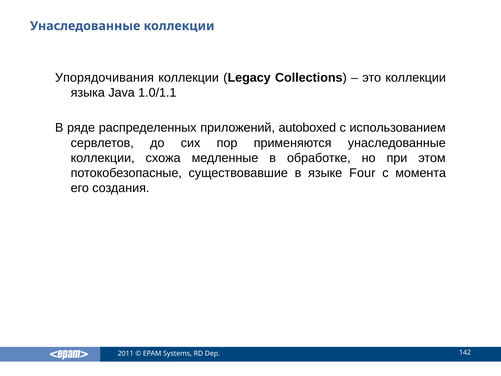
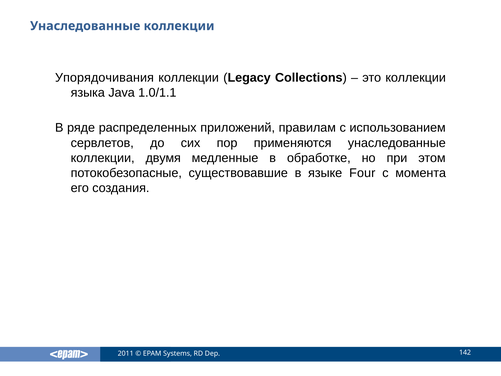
autoboxed: autoboxed -> правилам
схожа: схожа -> двумя
